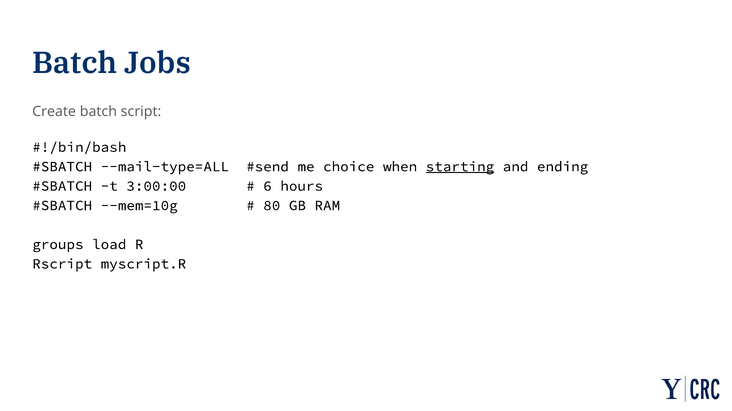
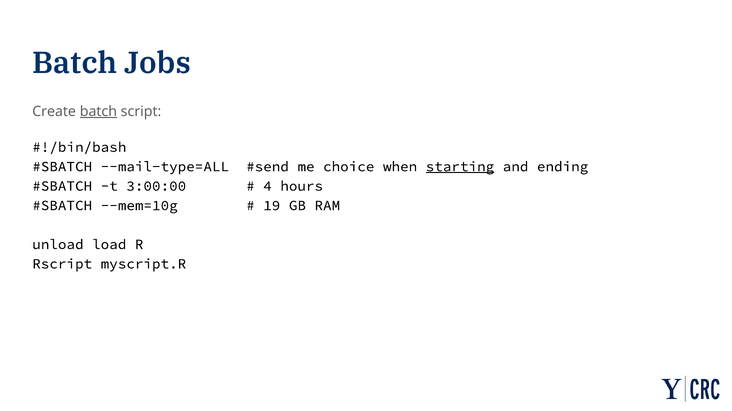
batch at (98, 112) underline: none -> present
6: 6 -> 4
80: 80 -> 19
groups: groups -> unload
